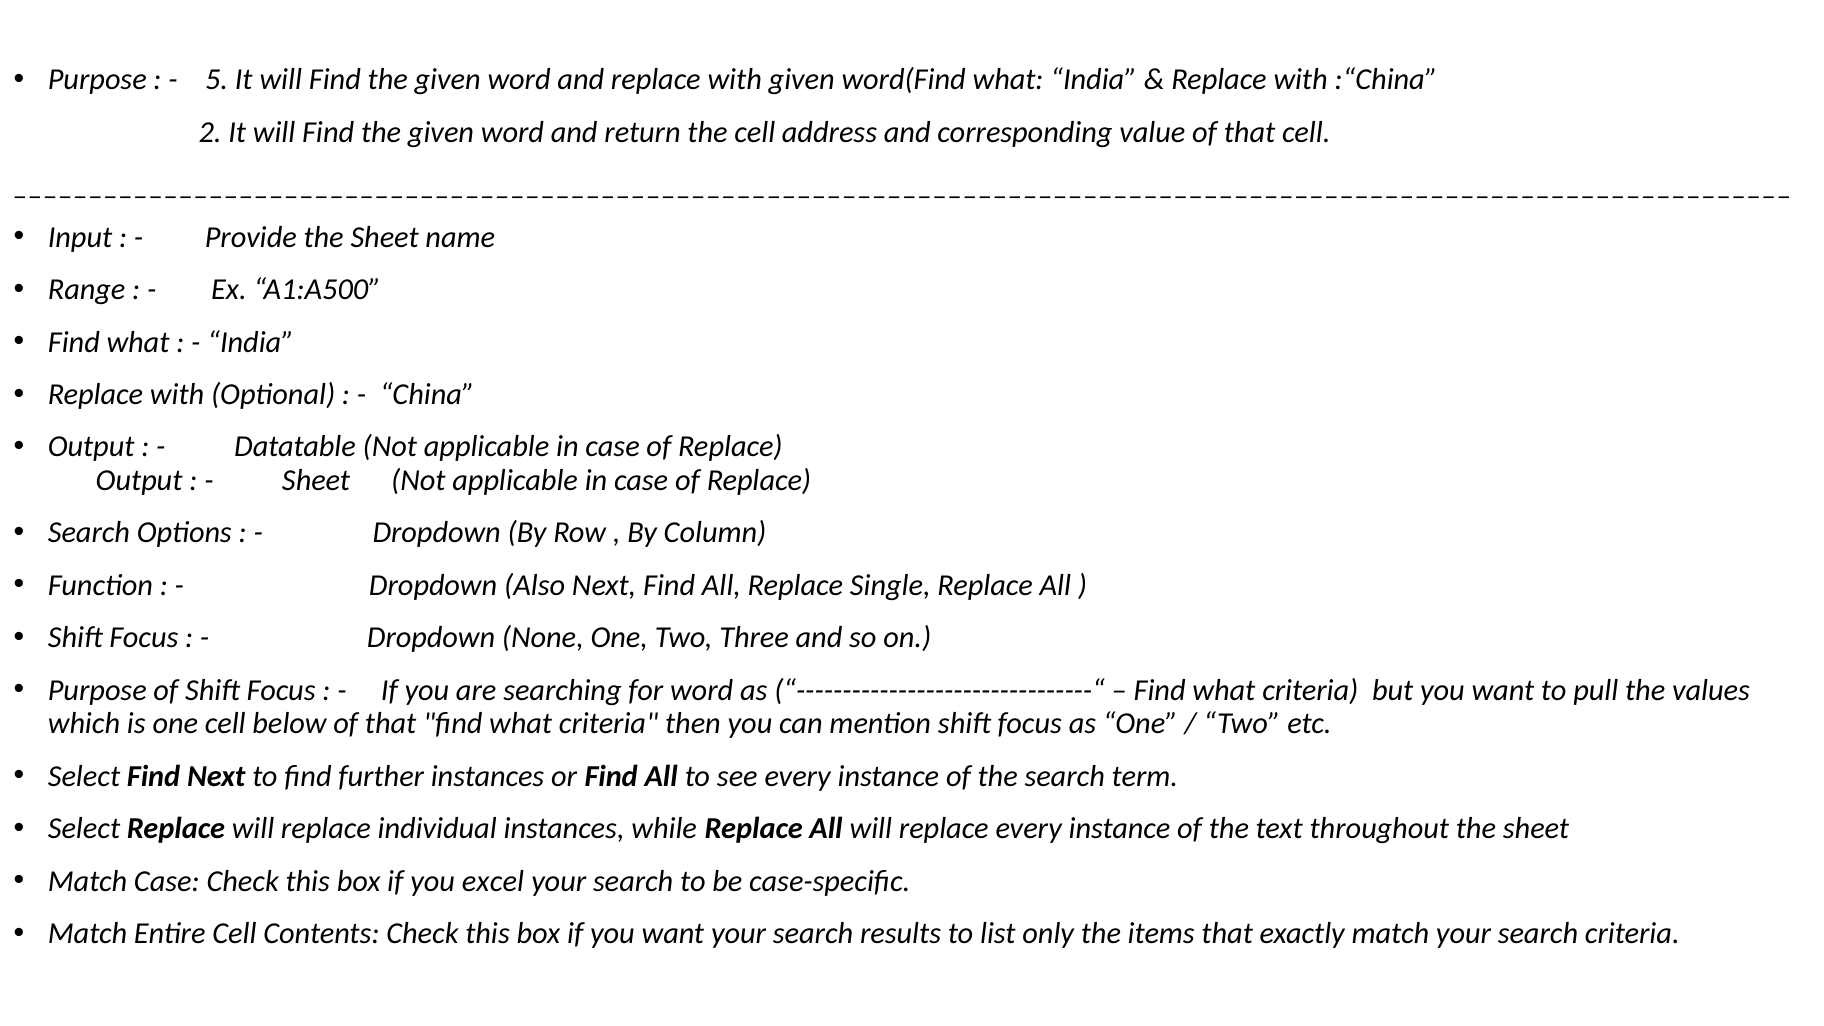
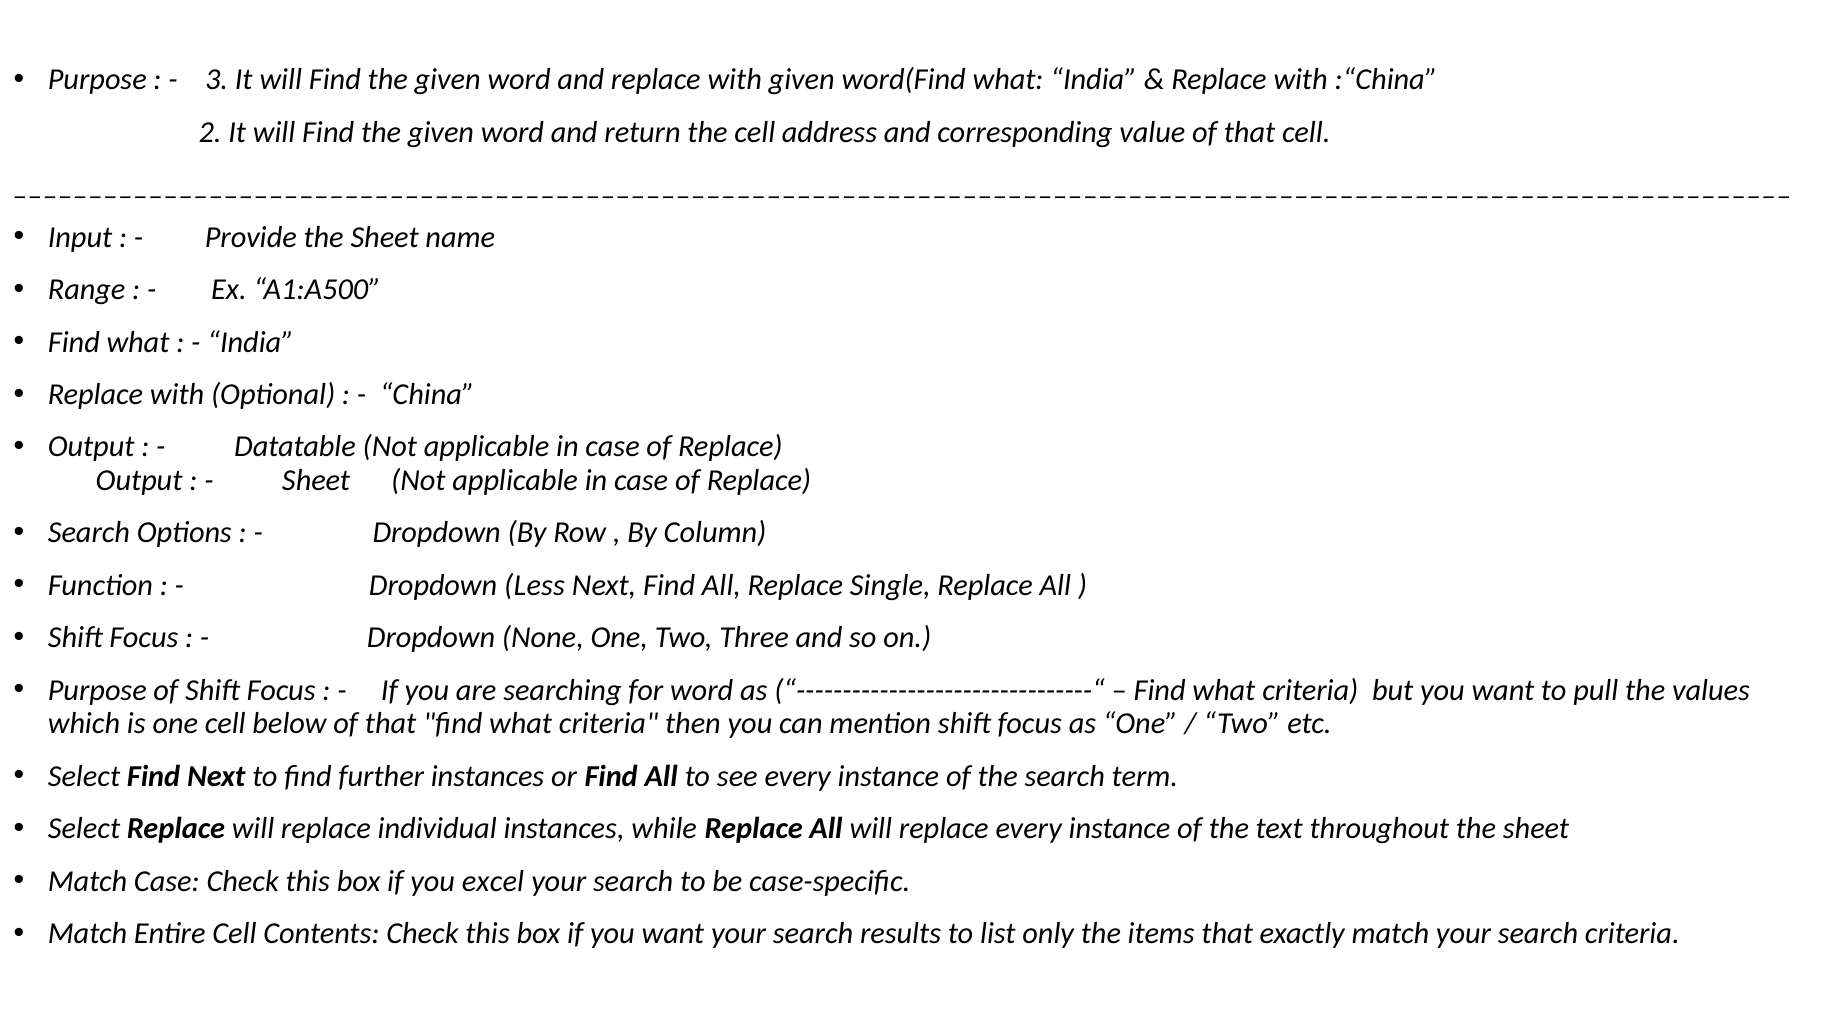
5: 5 -> 3
Also: Also -> Less
